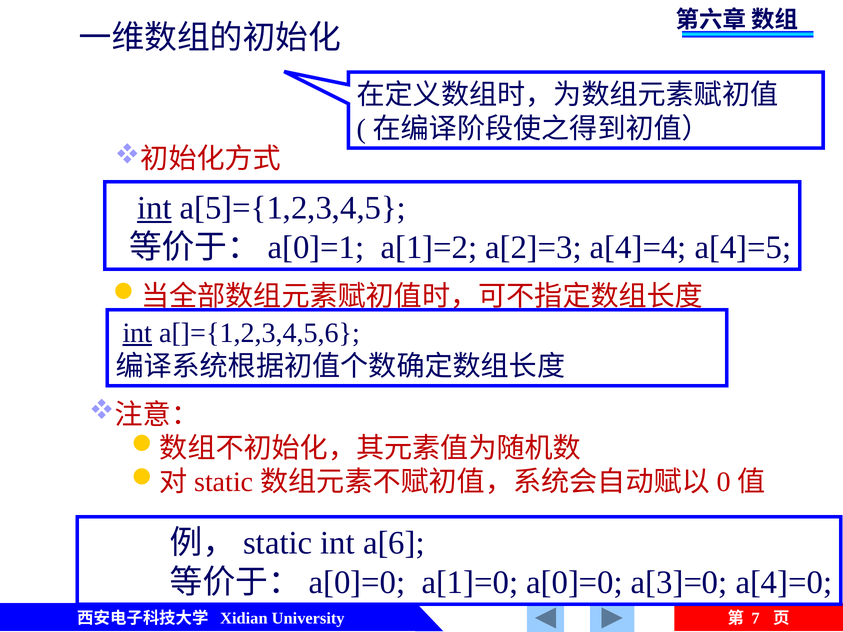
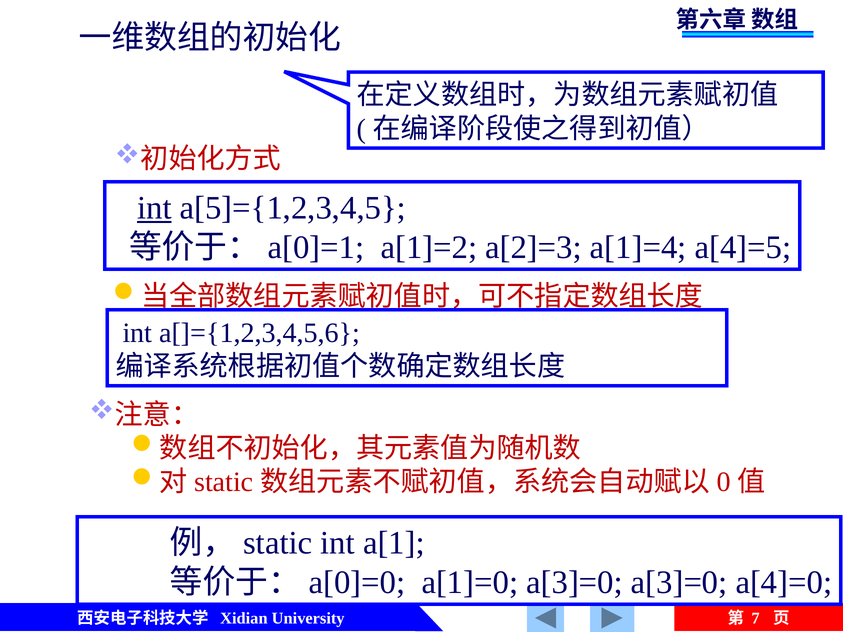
a[4]=4: a[4]=4 -> a[1]=4
int at (137, 333) underline: present -> none
a[6: a[6 -> a[1
a[1]=0 a[0]=0: a[0]=0 -> a[3]=0
